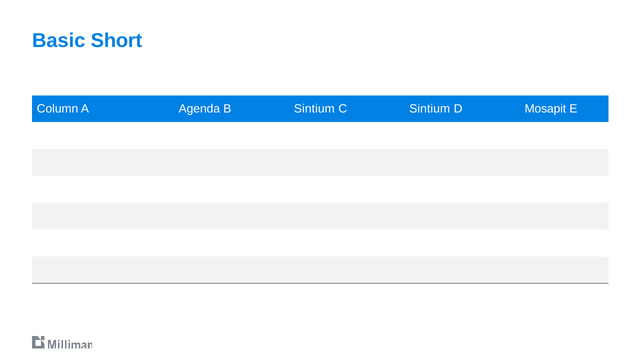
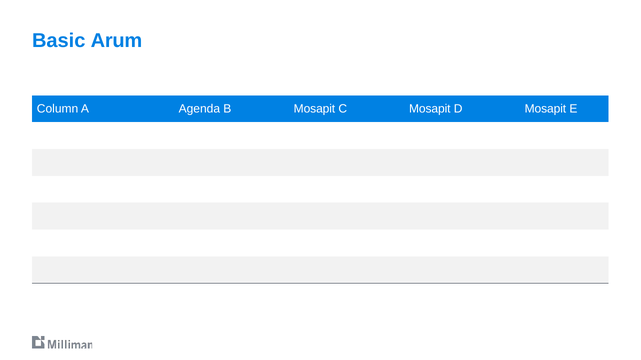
Short: Short -> Arum
B Sintium: Sintium -> Mosapit
C Sintium: Sintium -> Mosapit
